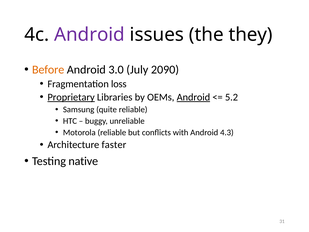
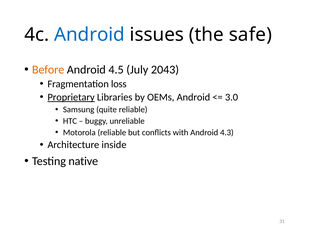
Android at (89, 35) colour: purple -> blue
they: they -> safe
3.0: 3.0 -> 4.5
2090: 2090 -> 2043
Android at (193, 97) underline: present -> none
5.2: 5.2 -> 3.0
faster: faster -> inside
